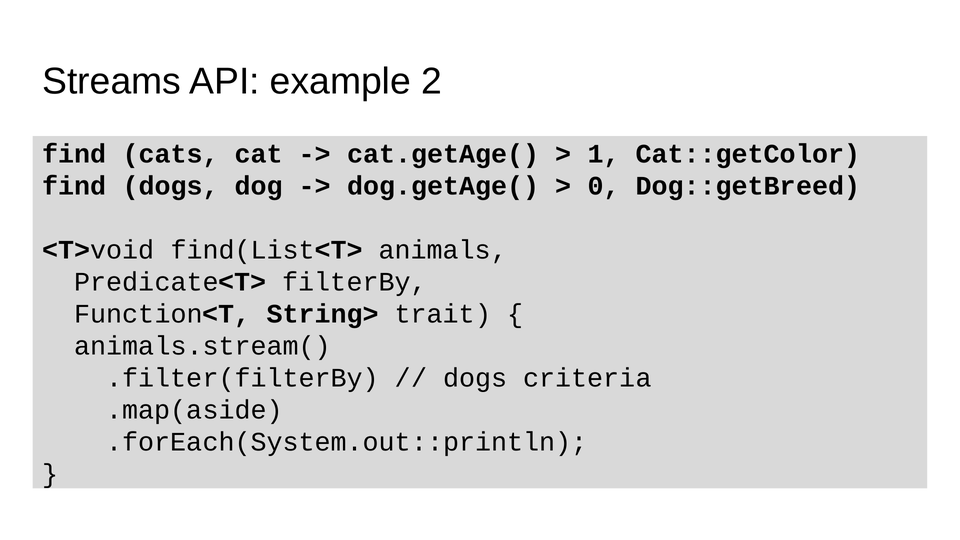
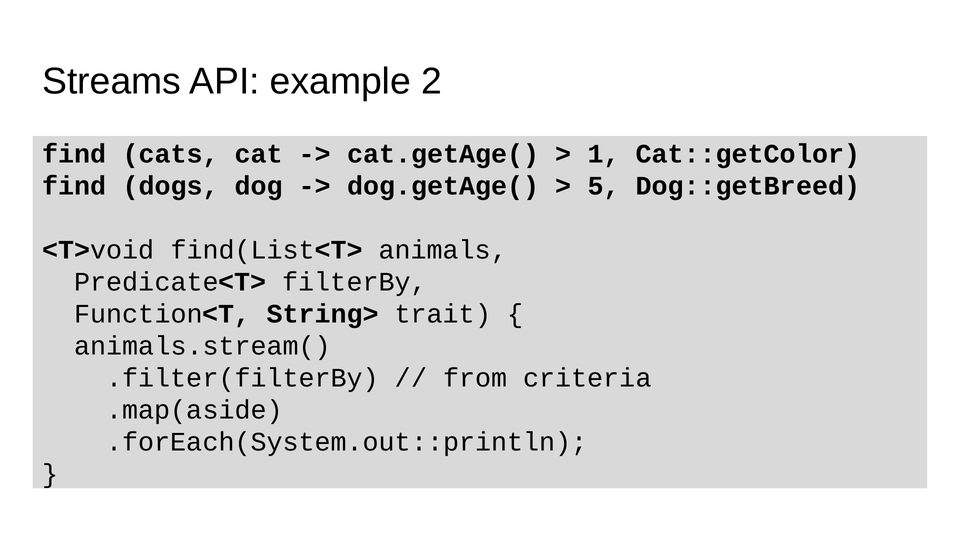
0: 0 -> 5
dogs at (475, 378): dogs -> from
